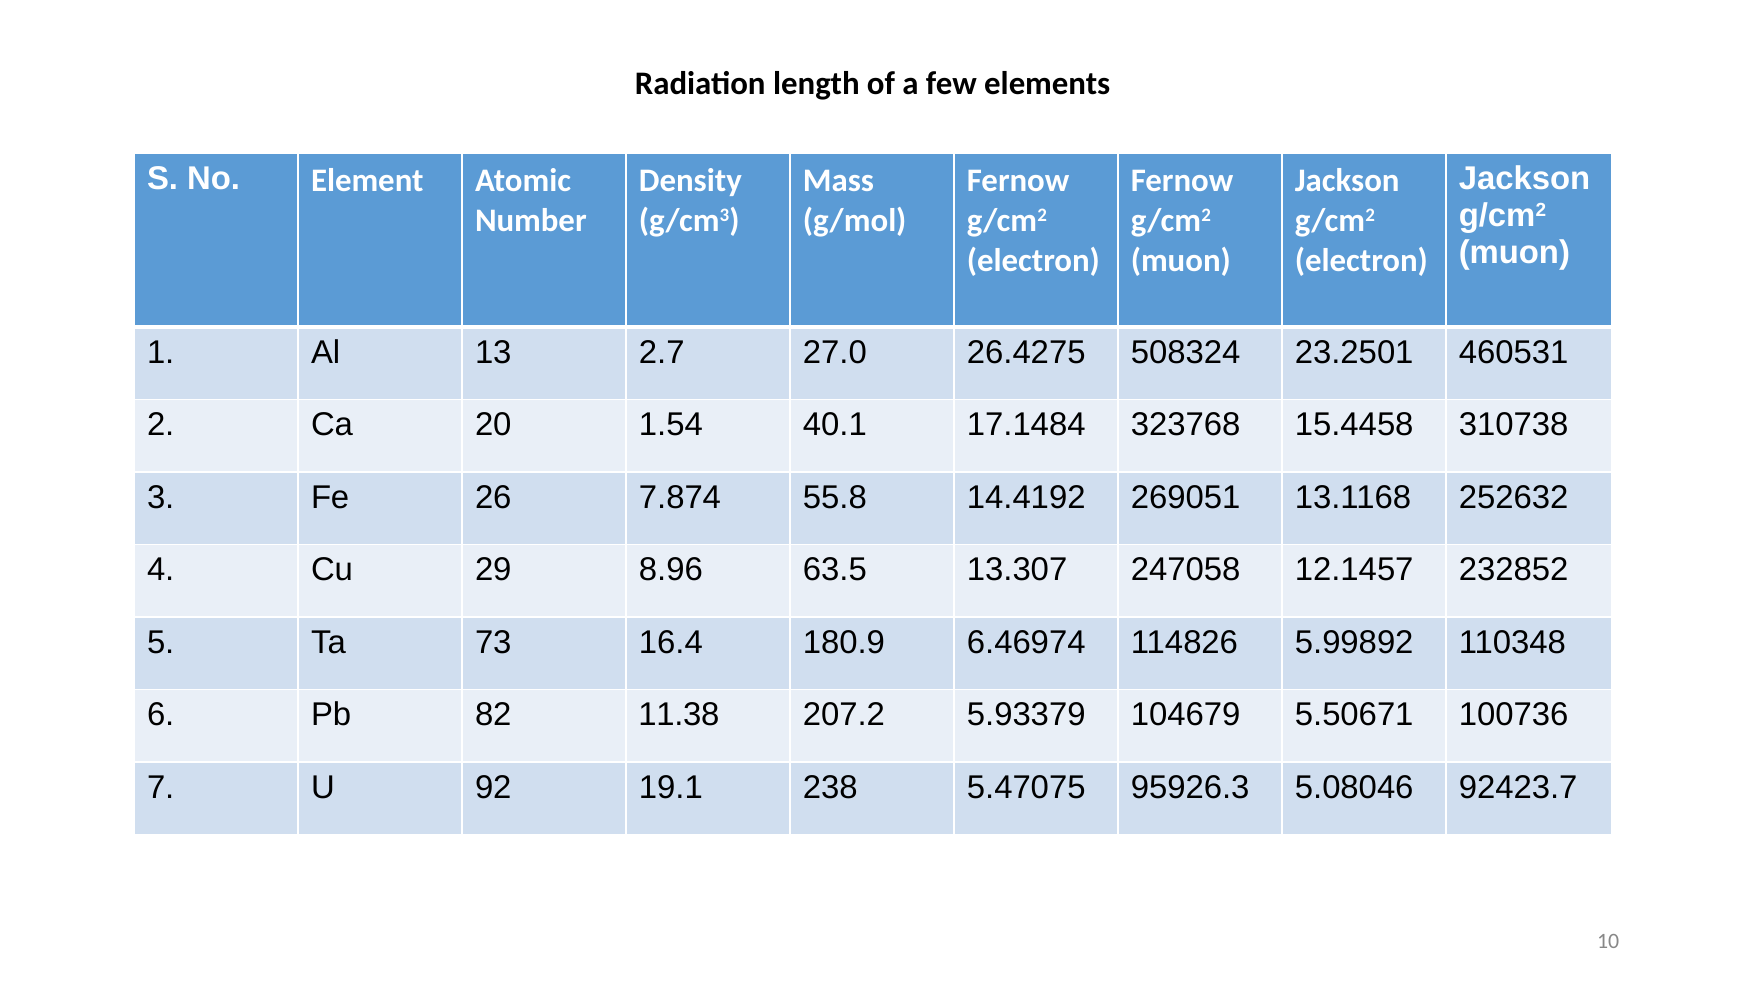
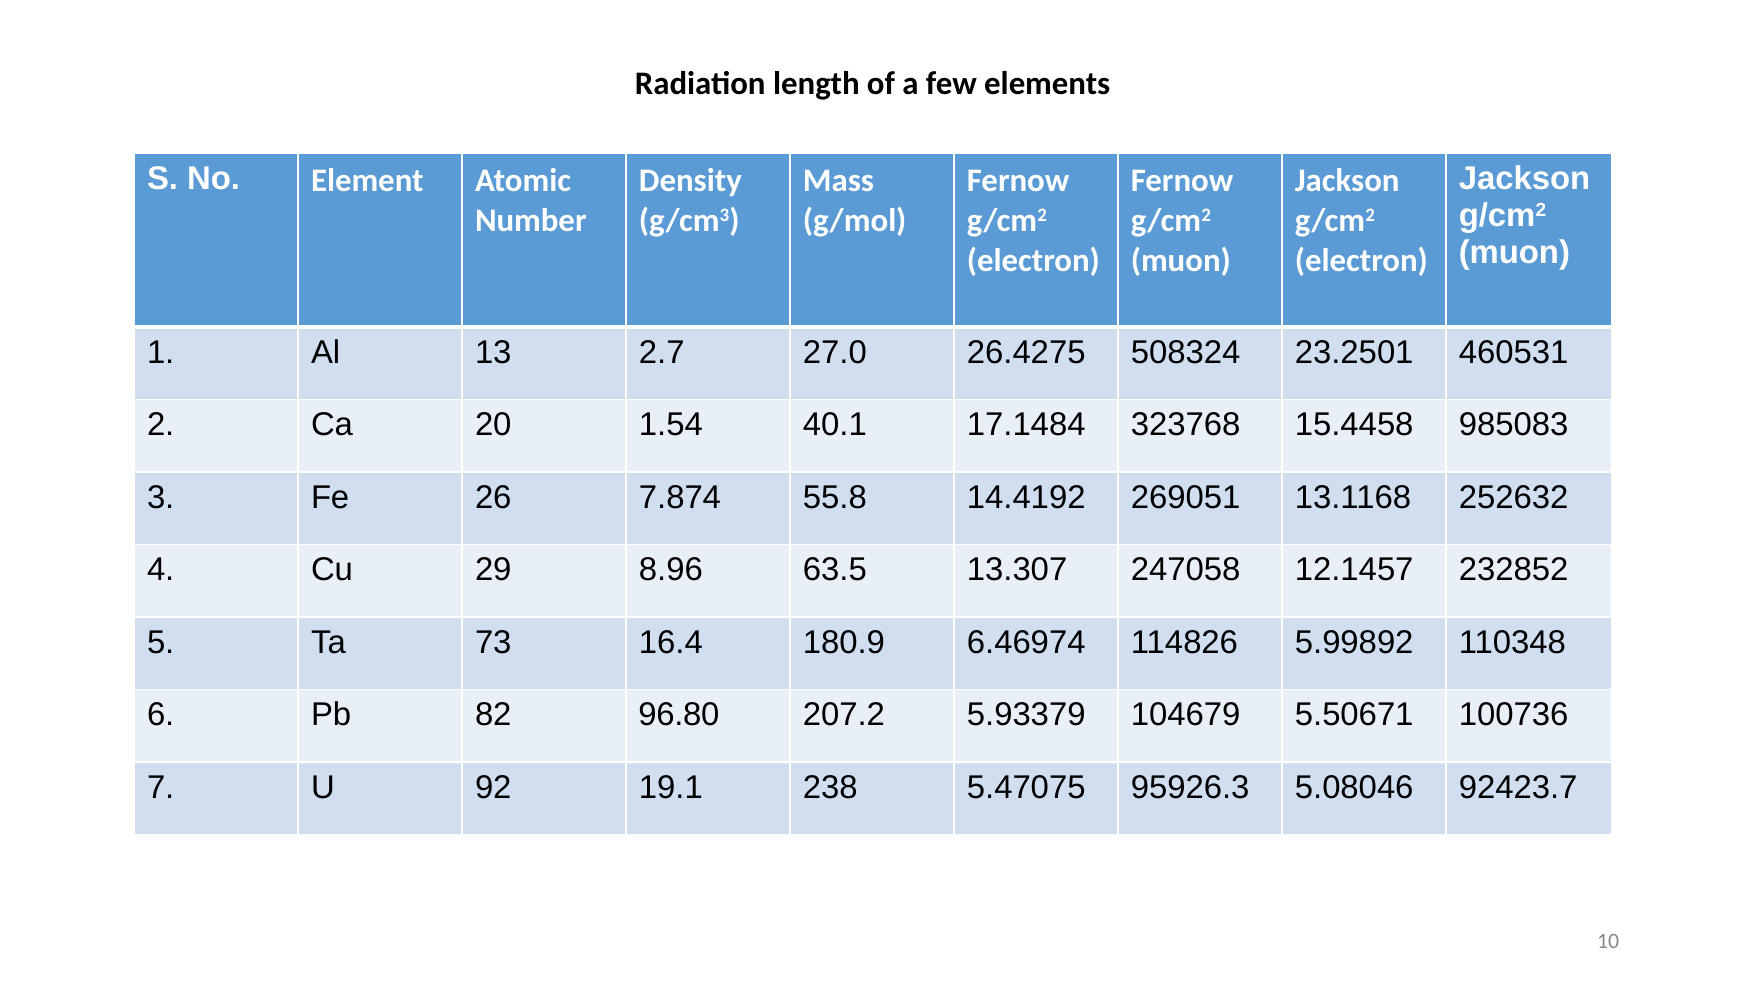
310738: 310738 -> 985083
11.38: 11.38 -> 96.80
